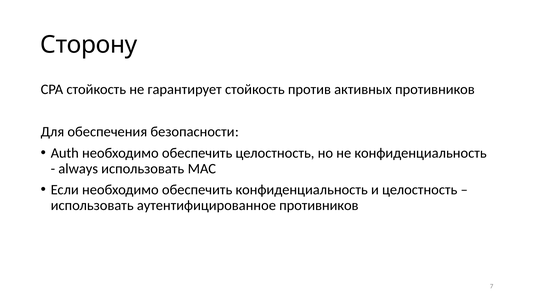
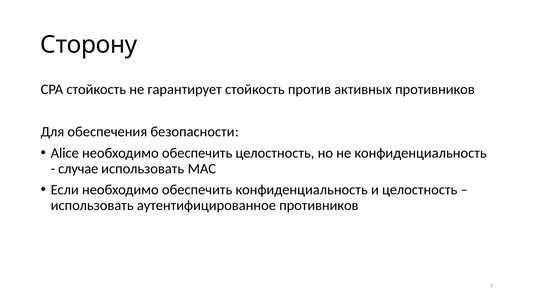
Auth: Auth -> Alice
always: always -> случае
